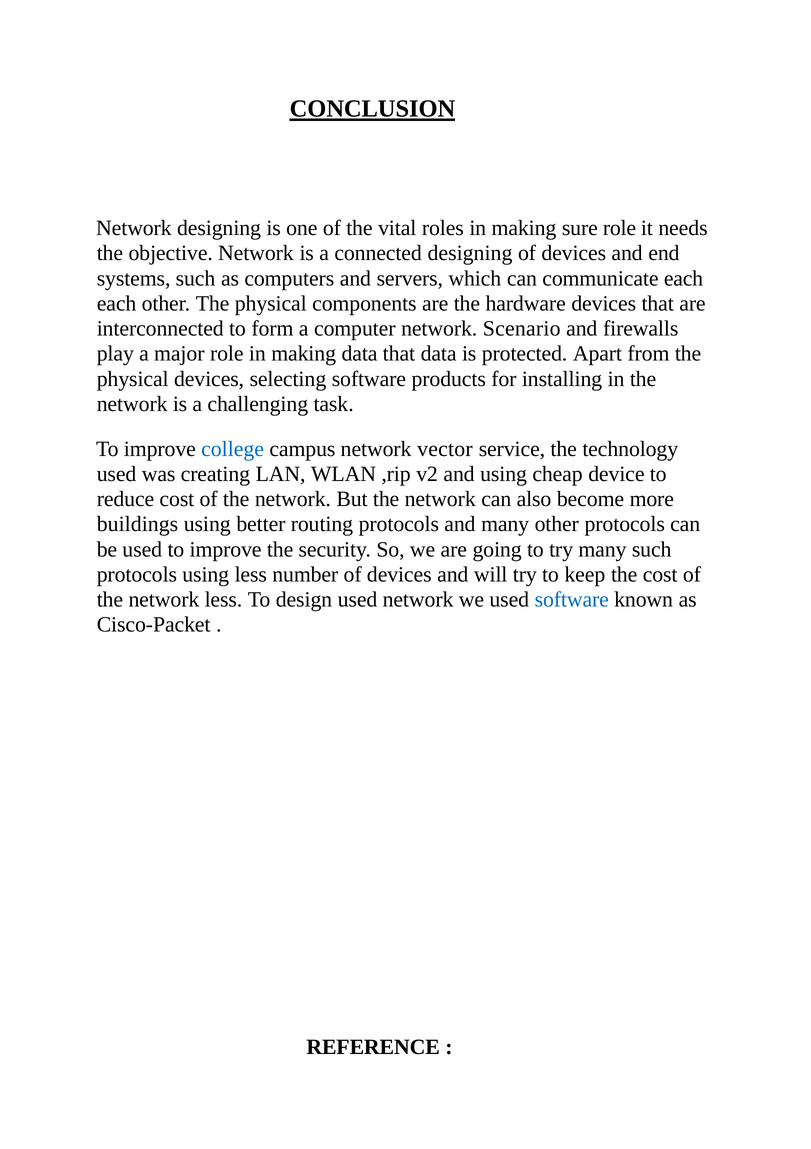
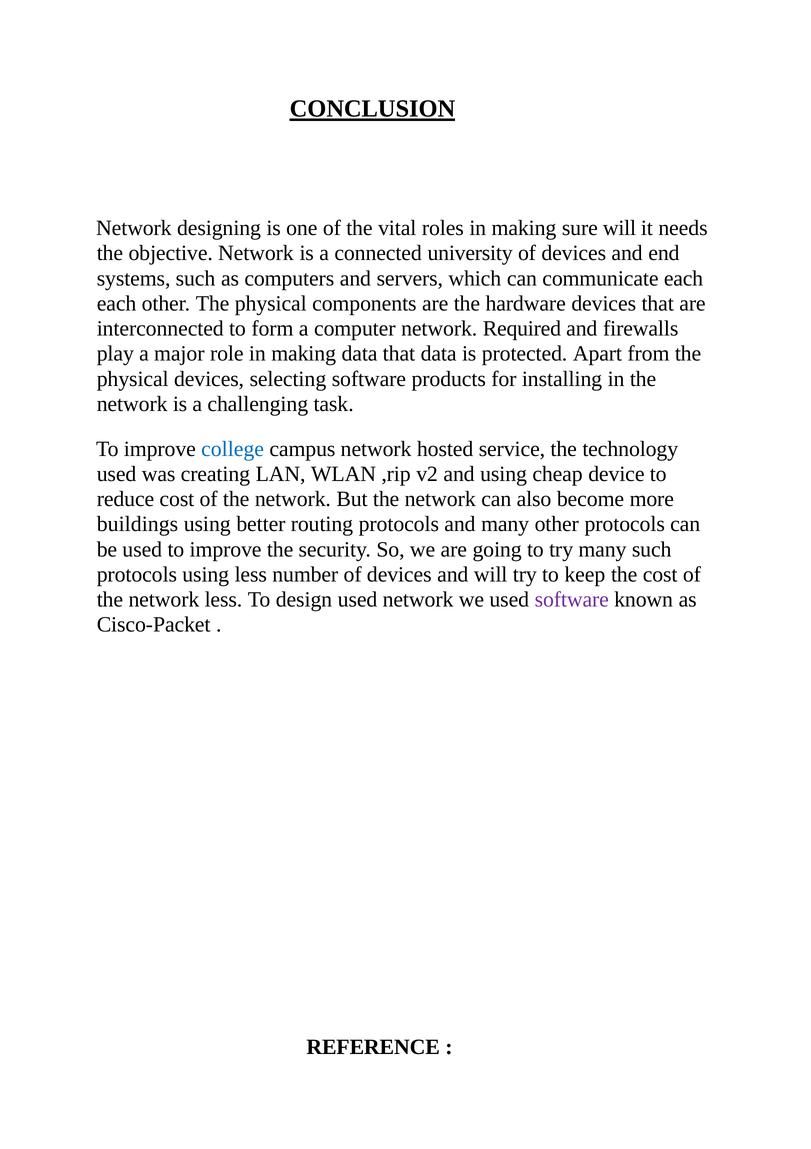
sure role: role -> will
connected designing: designing -> university
Scenario: Scenario -> Required
vector: vector -> hosted
software at (572, 600) colour: blue -> purple
